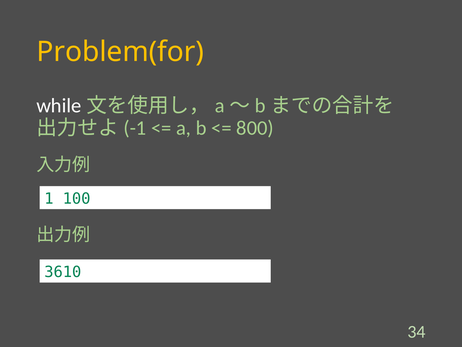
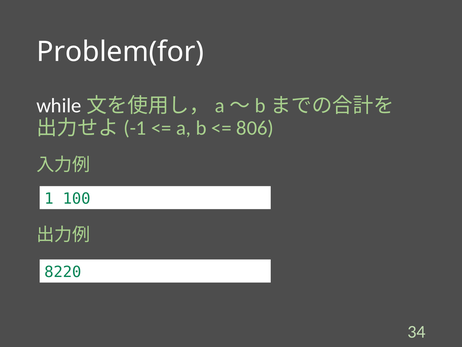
Problem(for colour: yellow -> white
800: 800 -> 806
3610: 3610 -> 8220
